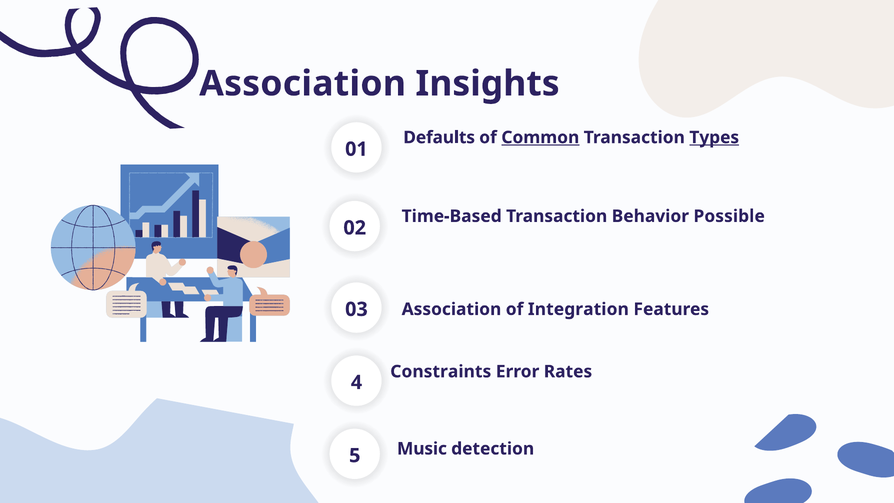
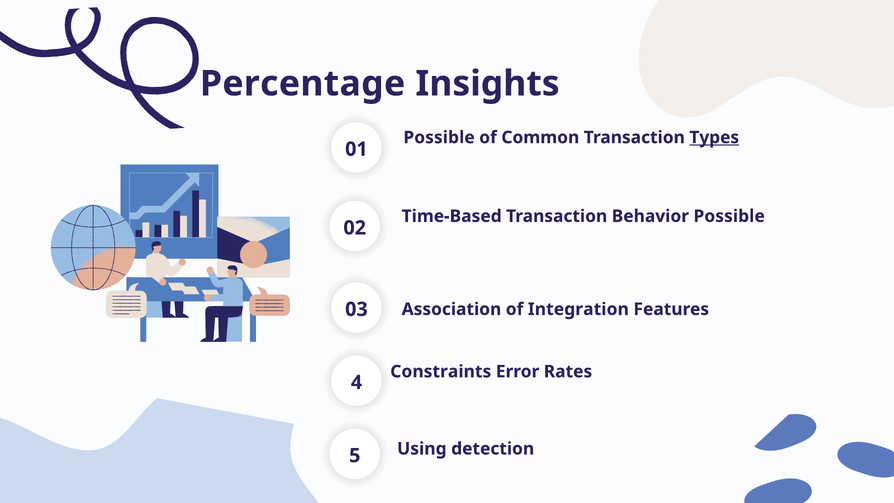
Association at (303, 84): Association -> Percentage
Defaults at (439, 137): Defaults -> Possible
Common underline: present -> none
Music: Music -> Using
